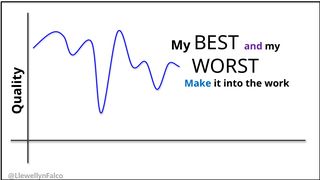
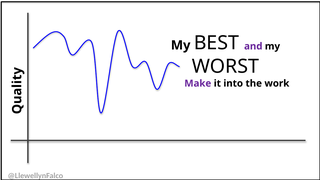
Make colour: blue -> purple
